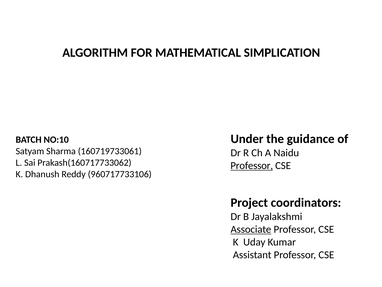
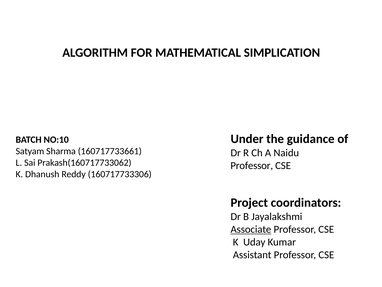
160719733061: 160719733061 -> 160717733661
Professor at (252, 165) underline: present -> none
960717733106: 960717733106 -> 160717733306
